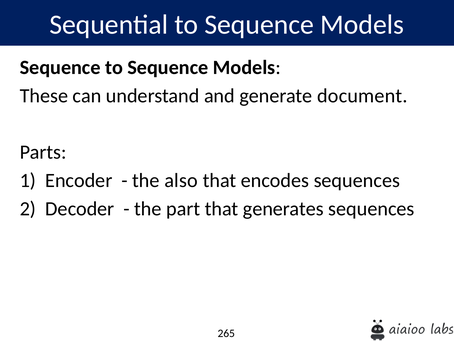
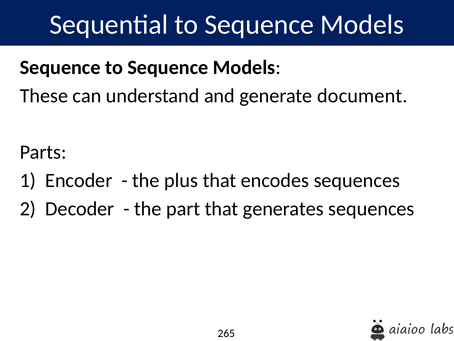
also: also -> plus
